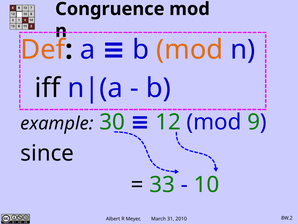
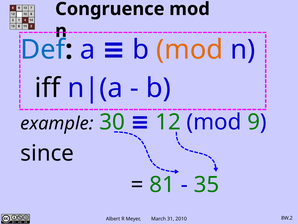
Def colour: orange -> blue
33: 33 -> 81
10: 10 -> 35
